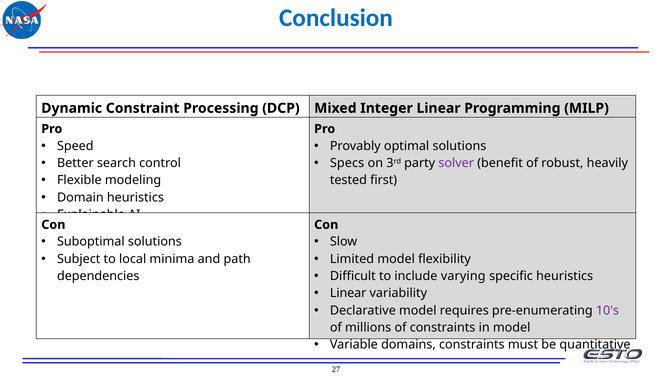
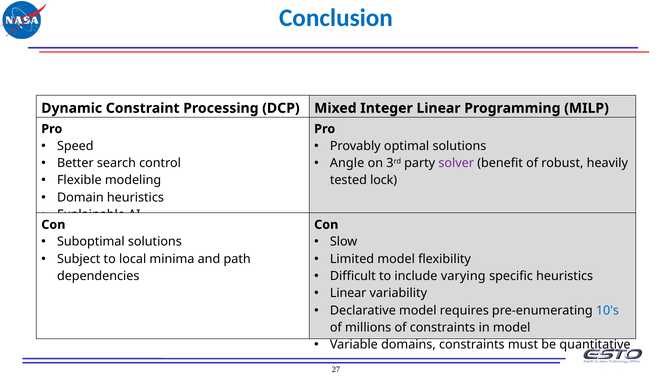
Specs: Specs -> Angle
first: first -> lock
10's colour: purple -> blue
